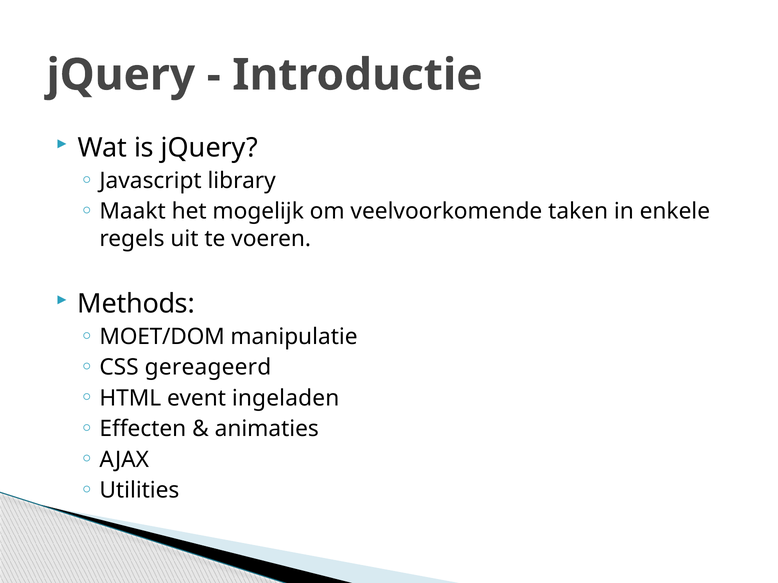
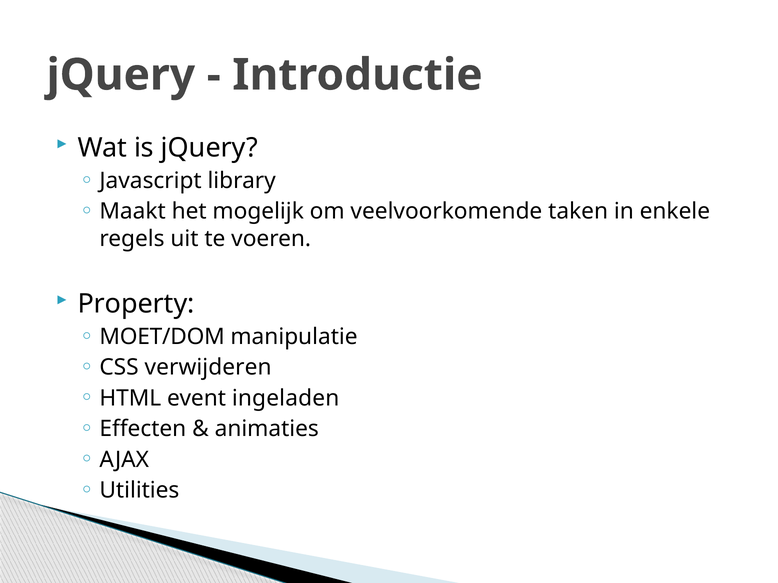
Methods: Methods -> Property
gereageerd: gereageerd -> verwijderen
